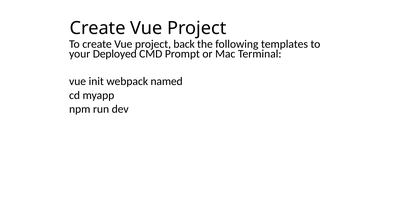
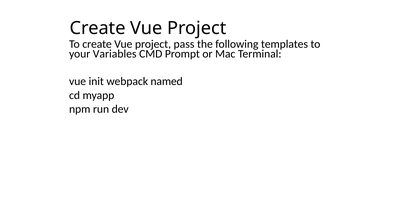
back: back -> pass
Deployed: Deployed -> Variables
